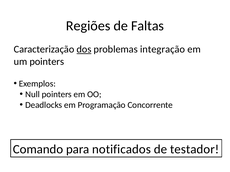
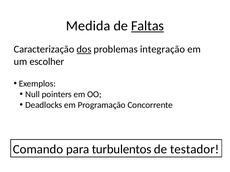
Regiões: Regiões -> Medida
Faltas underline: none -> present
um pointers: pointers -> escolher
notificados: notificados -> turbulentos
